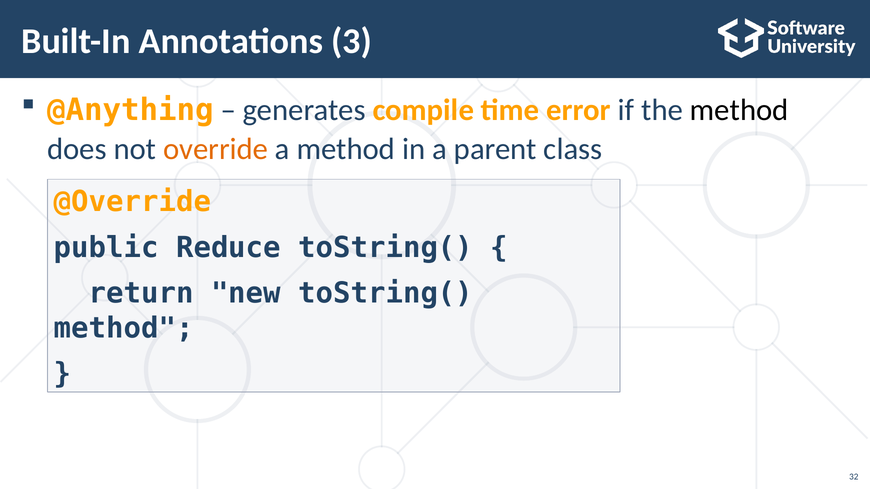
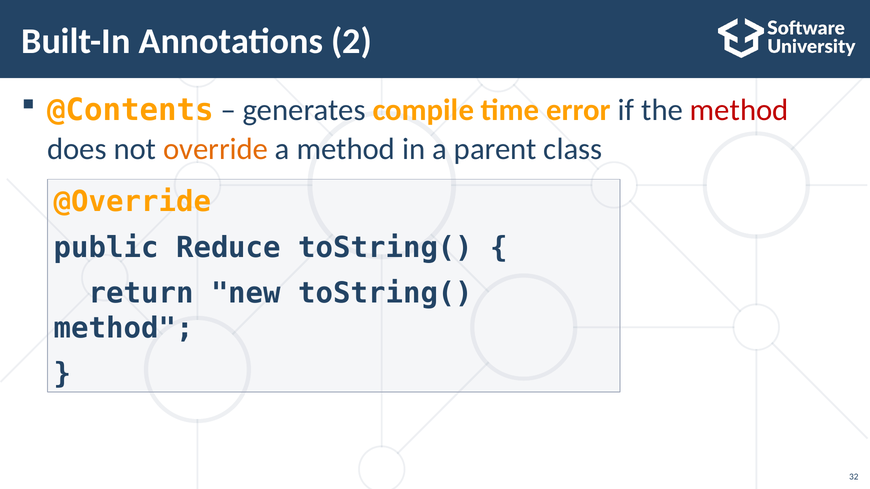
3: 3 -> 2
@Anything: @Anything -> @Contents
method at (739, 110) colour: black -> red
